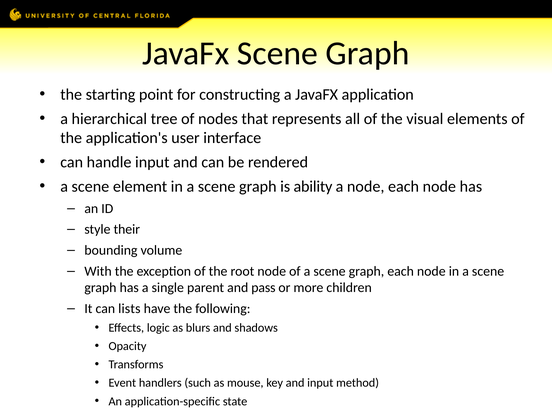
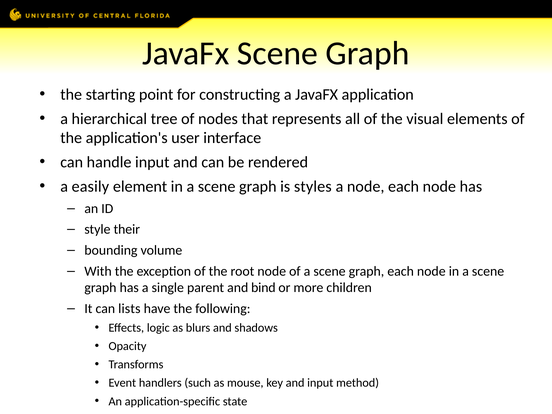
scene at (90, 186): scene -> easily
ability: ability -> styles
pass: pass -> bind
